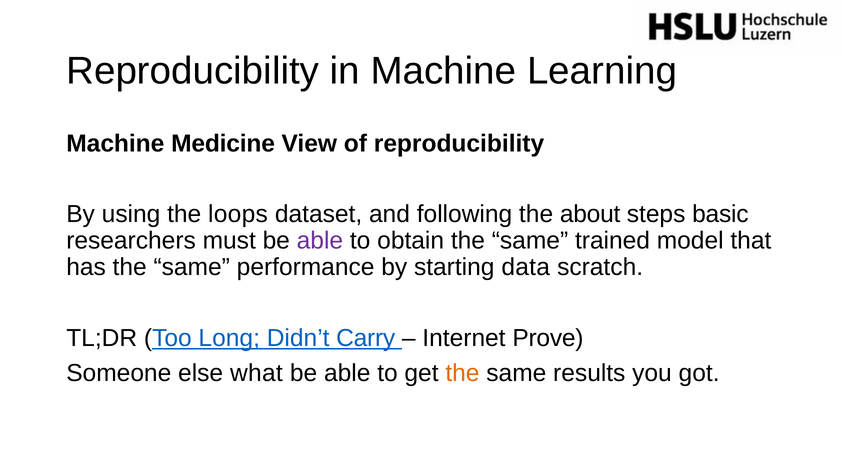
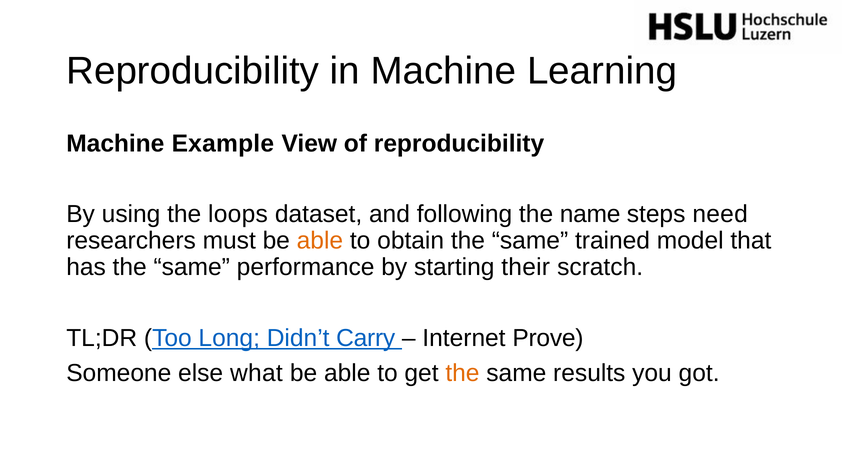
Medicine: Medicine -> Example
about: about -> name
basic: basic -> need
able at (320, 241) colour: purple -> orange
data: data -> their
